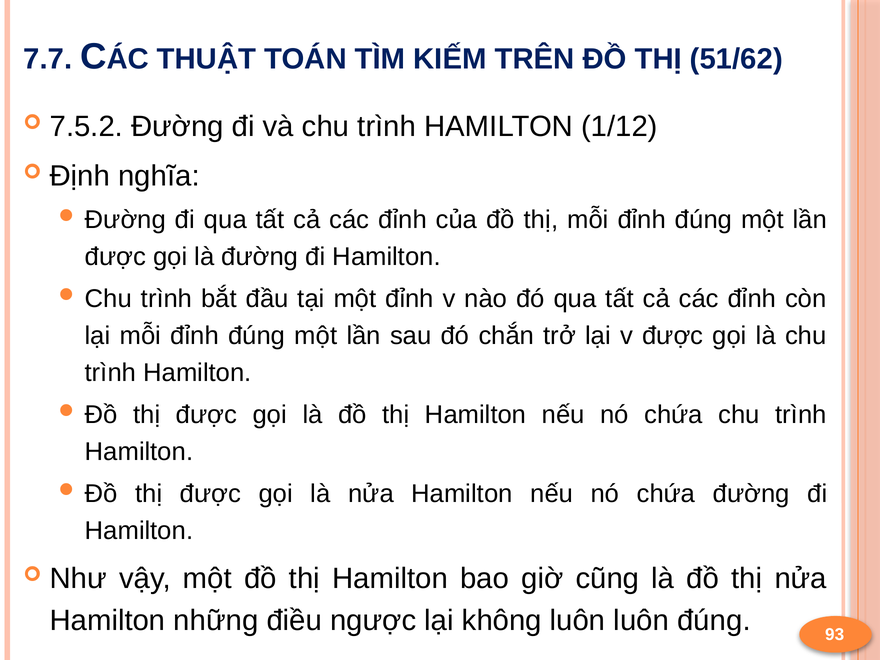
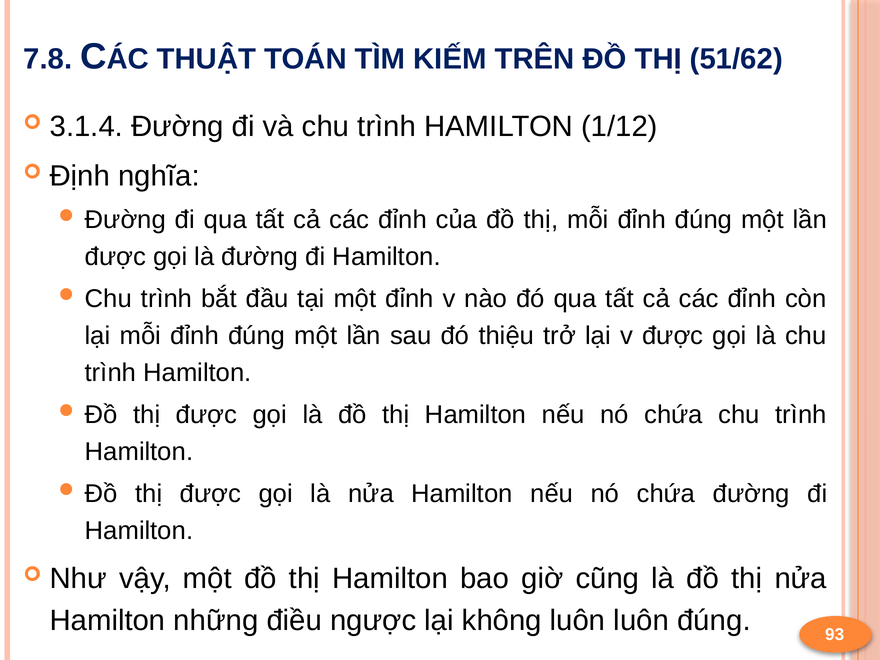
7.7: 7.7 -> 7.8
7.5.2: 7.5.2 -> 3.1.4
chắn: chắn -> thiệu
